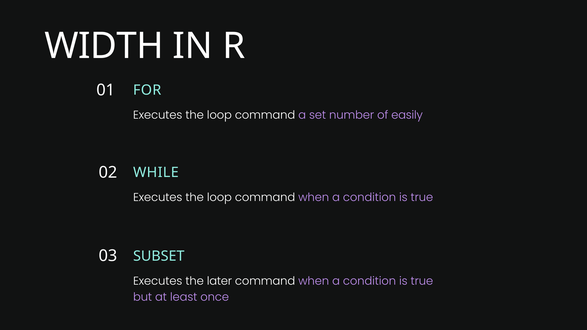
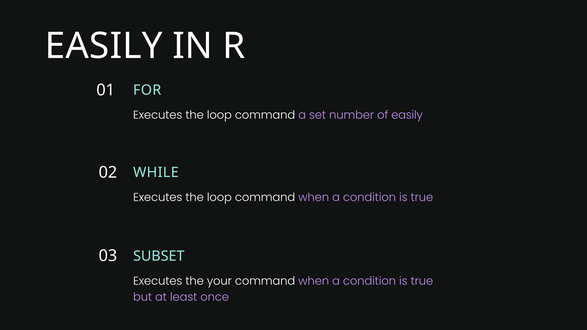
WIDTH at (104, 46): WIDTH -> EASILY
later: later -> your
